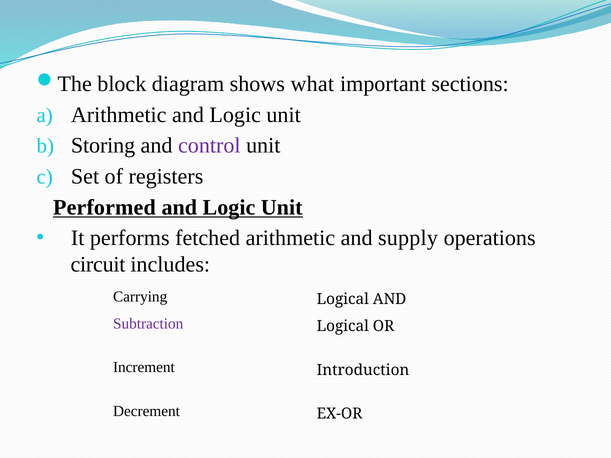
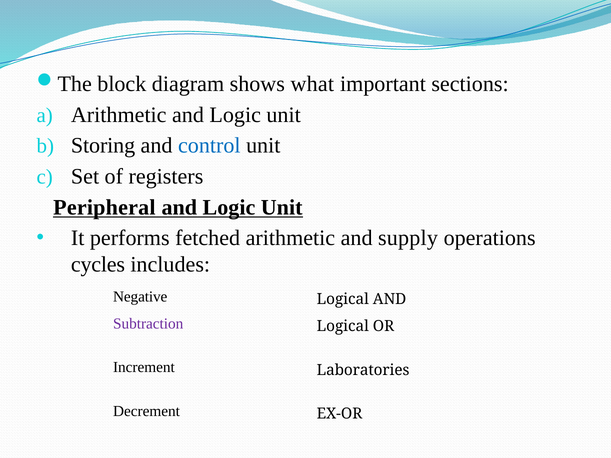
control colour: purple -> blue
Performed: Performed -> Peripheral
circuit: circuit -> cycles
Carrying: Carrying -> Negative
Introduction: Introduction -> Laboratories
